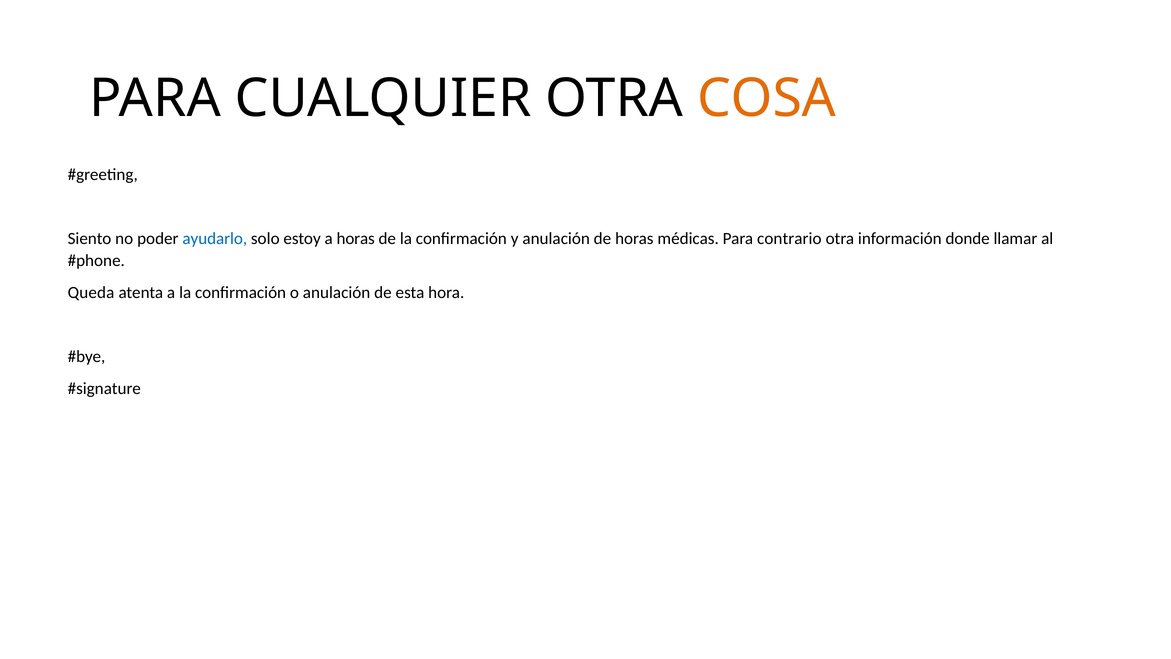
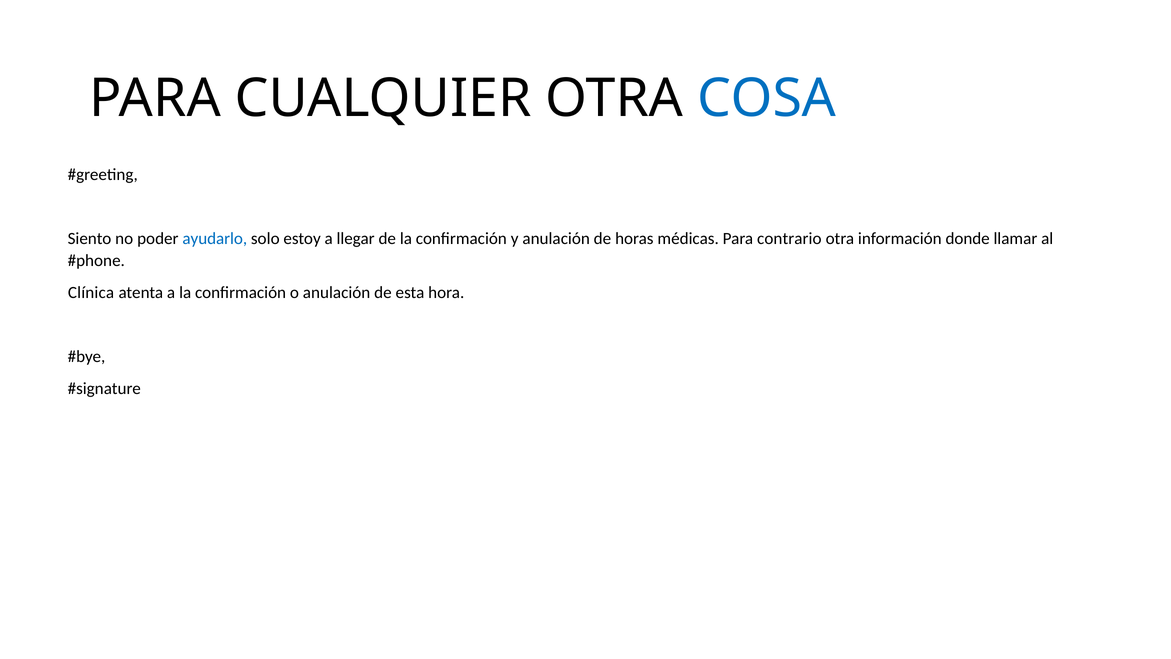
COSA colour: orange -> blue
a horas: horas -> llegar
Queda: Queda -> Clínica
